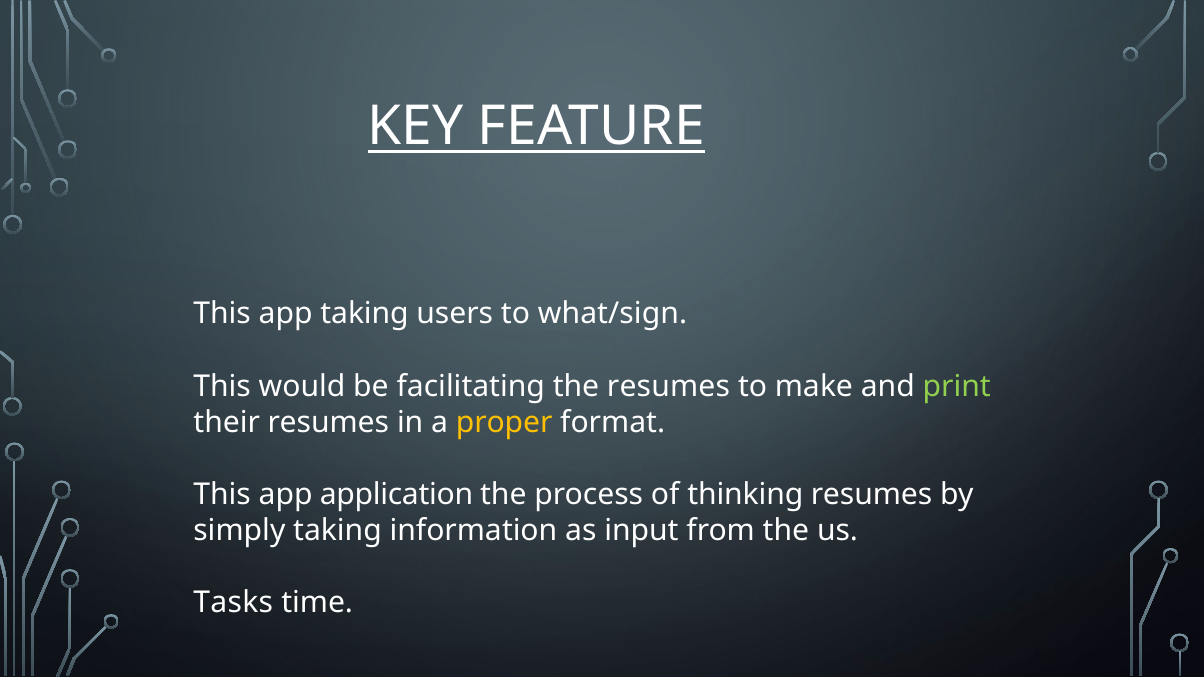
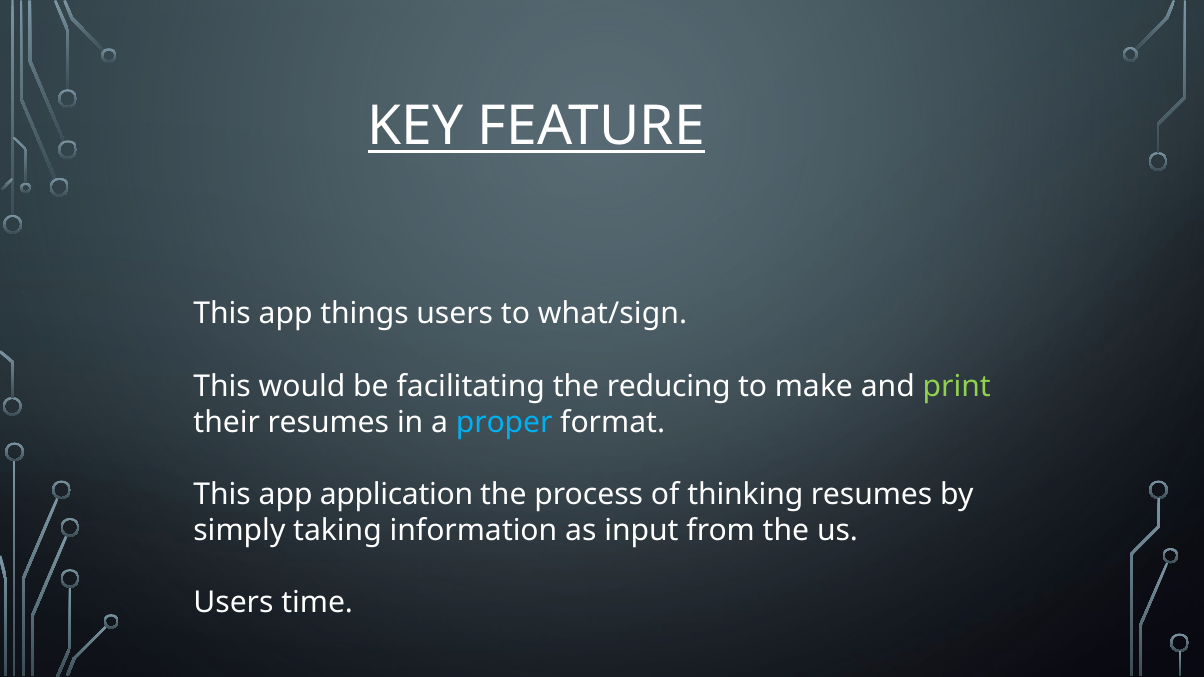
app taking: taking -> things
the resumes: resumes -> reducing
proper colour: yellow -> light blue
Tasks at (233, 603): Tasks -> Users
